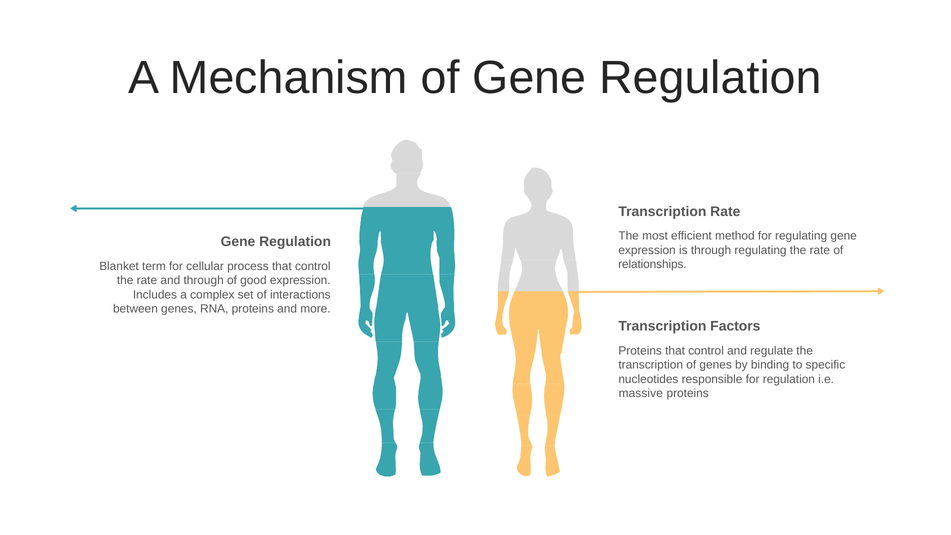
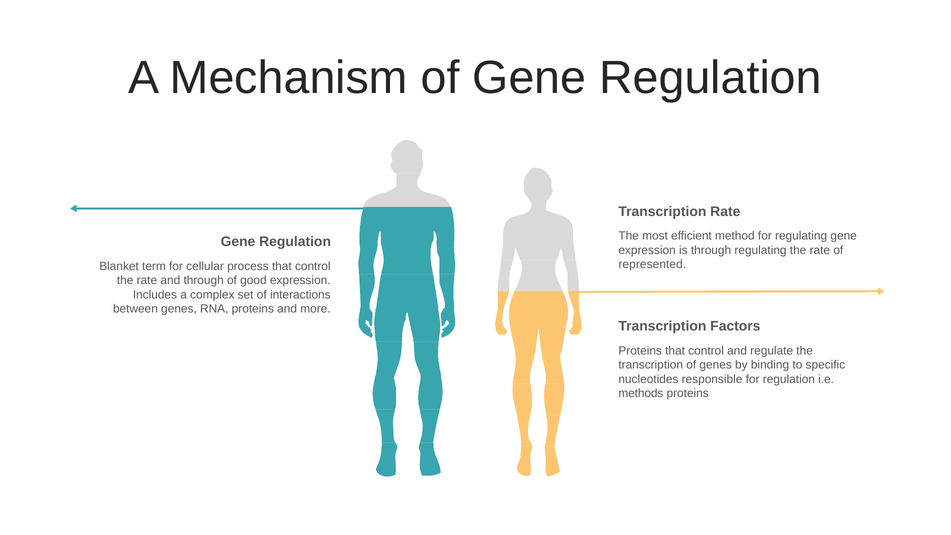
relationships: relationships -> represented
massive: massive -> methods
